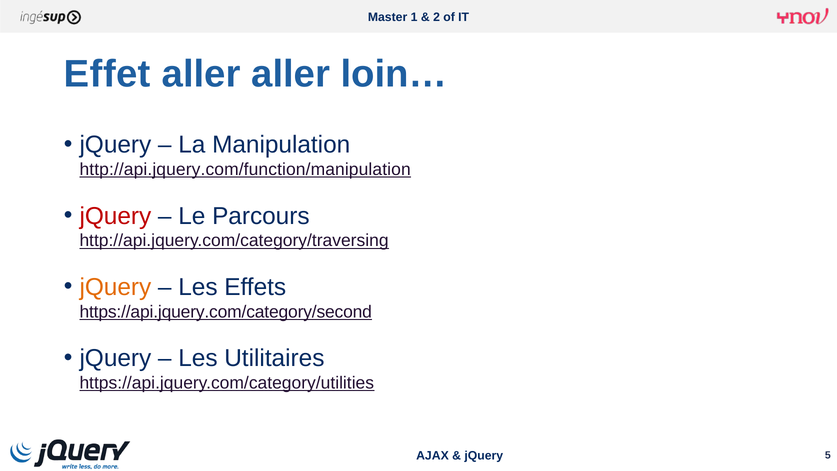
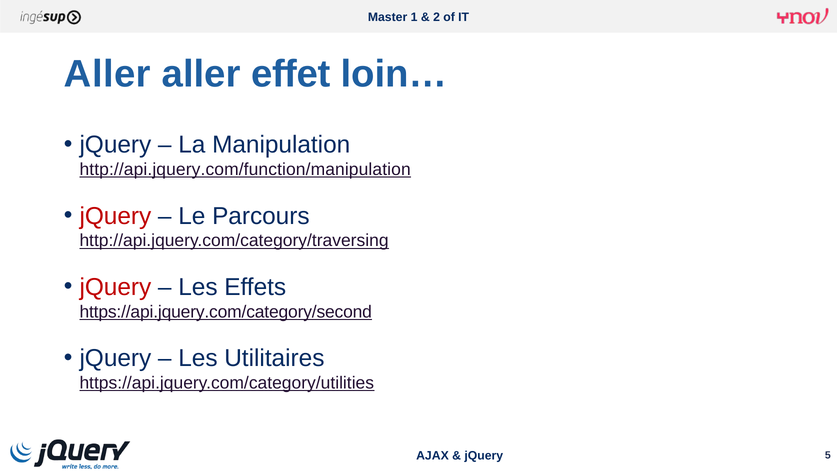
Effet at (107, 74): Effet -> Aller
aller aller: aller -> effet
jQuery at (115, 287) colour: orange -> red
